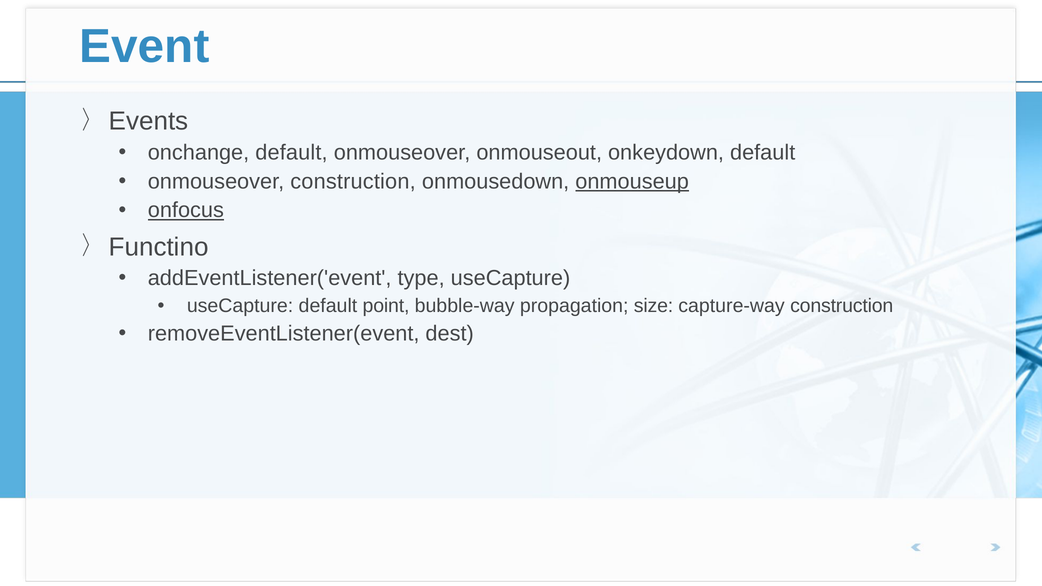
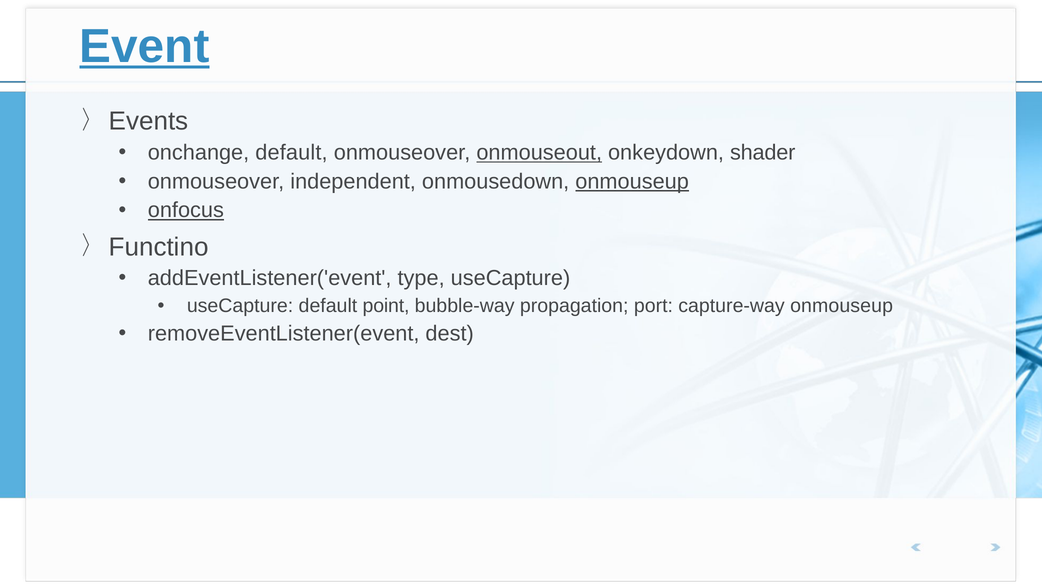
Event underline: none -> present
onmouseout underline: none -> present
onkeydown default: default -> shader
onmouseover construction: construction -> independent
size: size -> port
capture-way construction: construction -> onmouseup
